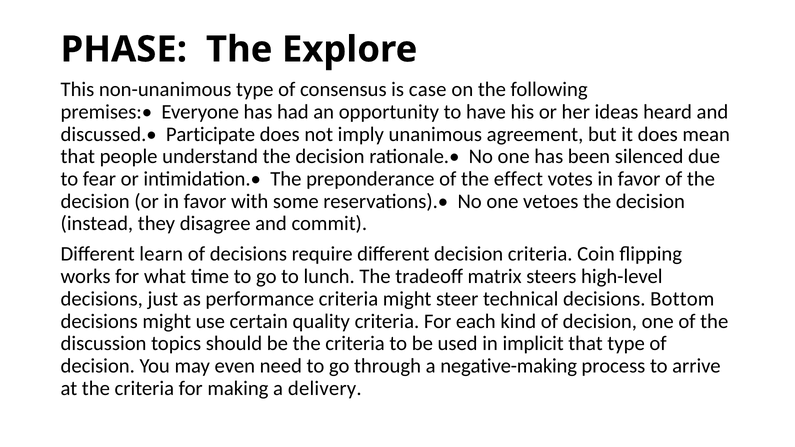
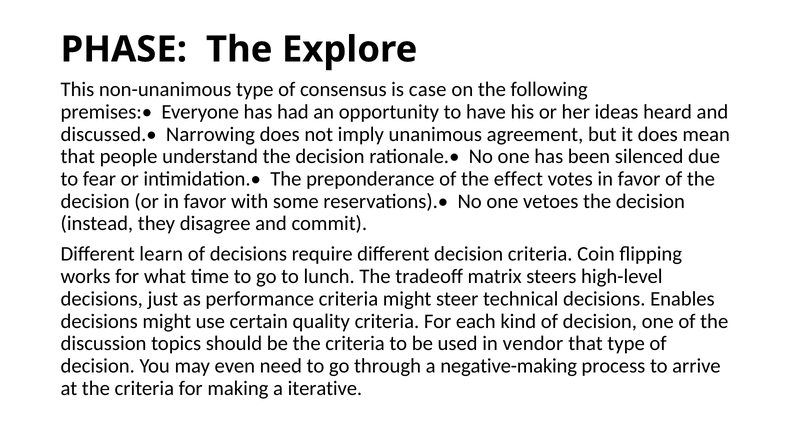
Participate: Participate -> Narrowing
Bottom: Bottom -> Enables
implicit: implicit -> vendor
delivery: delivery -> iterative
